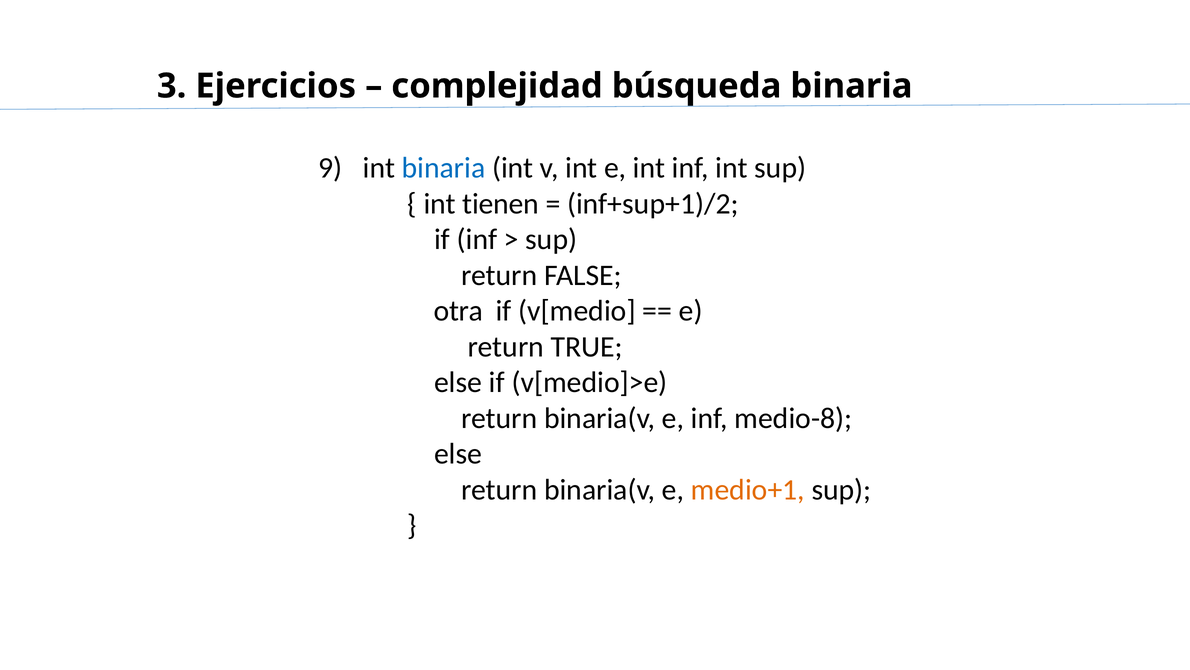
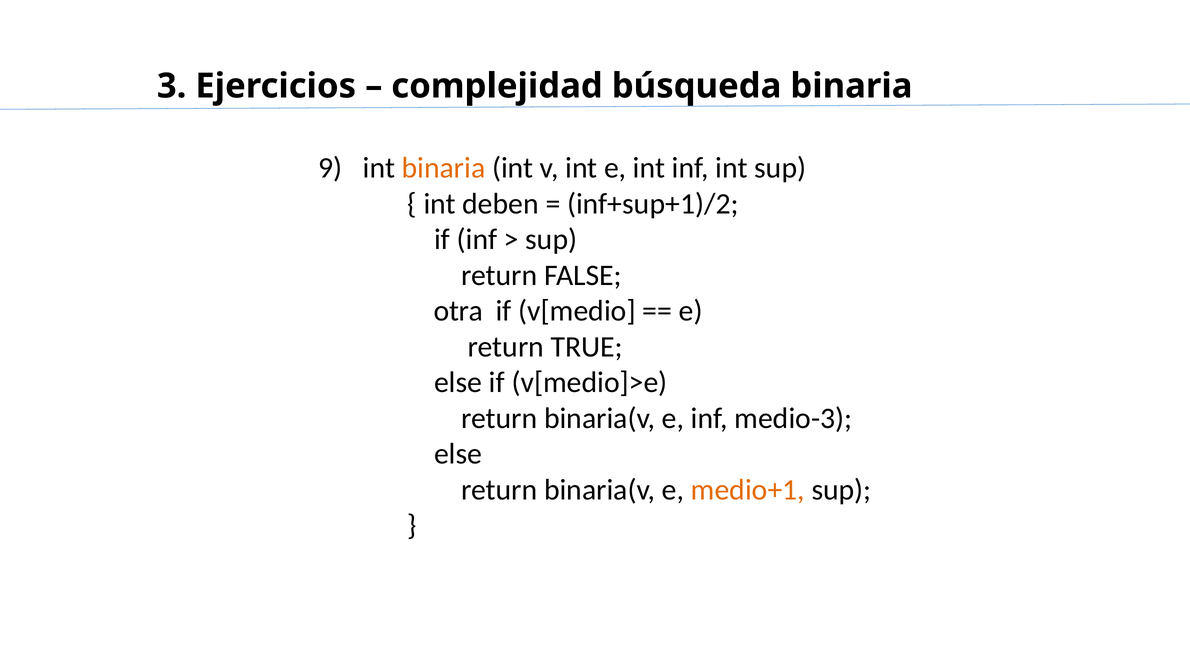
binaria at (444, 168) colour: blue -> orange
tienen: tienen -> deben
medio-8: medio-8 -> medio-3
